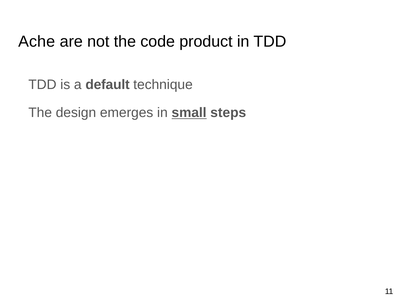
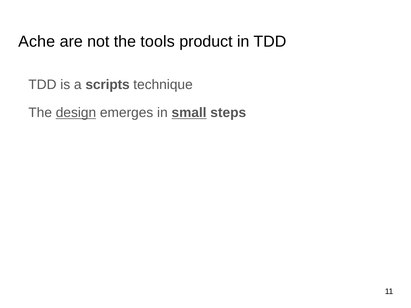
code: code -> tools
default: default -> scripts
design underline: none -> present
